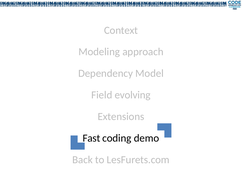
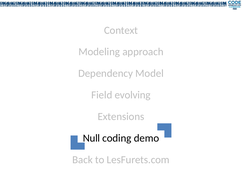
Fast: Fast -> Null
